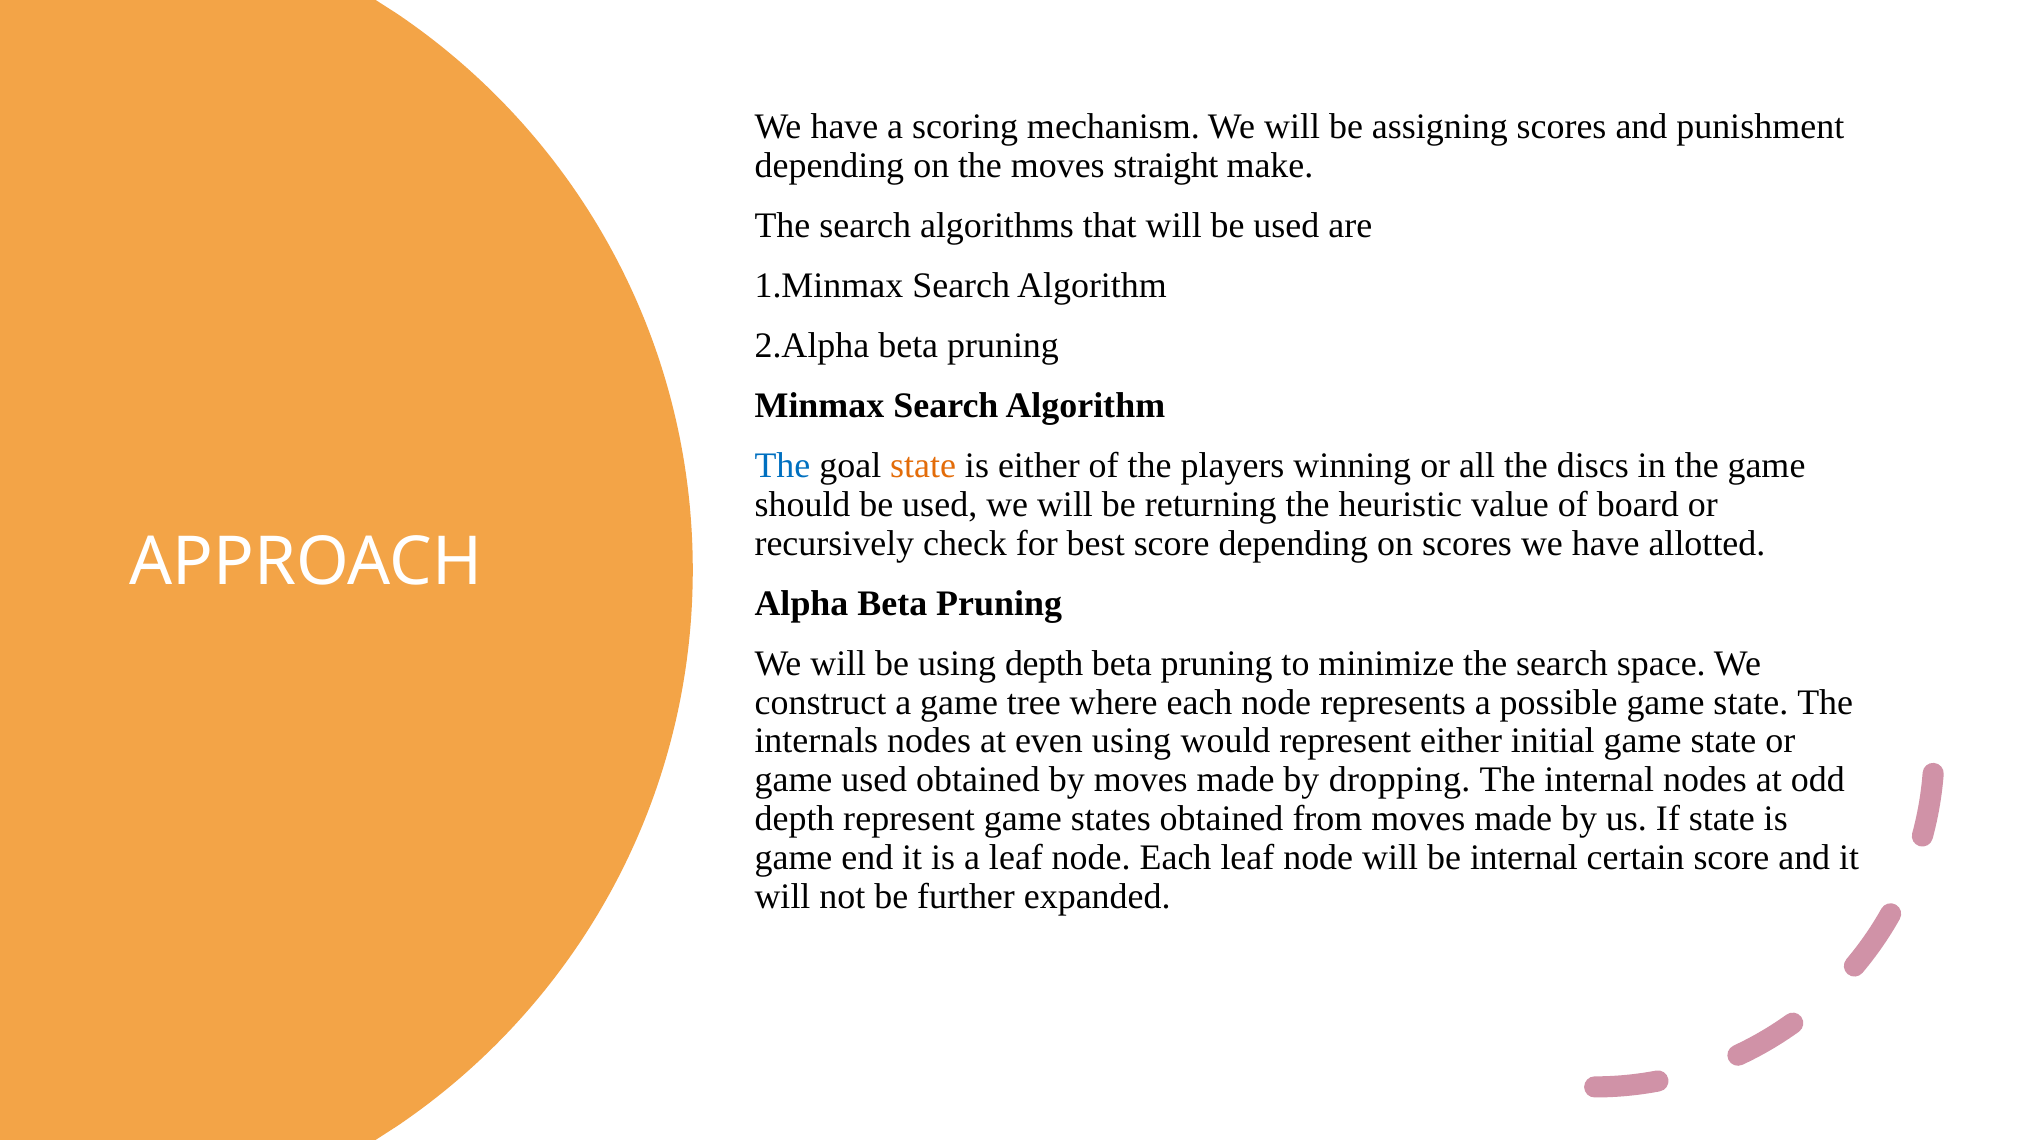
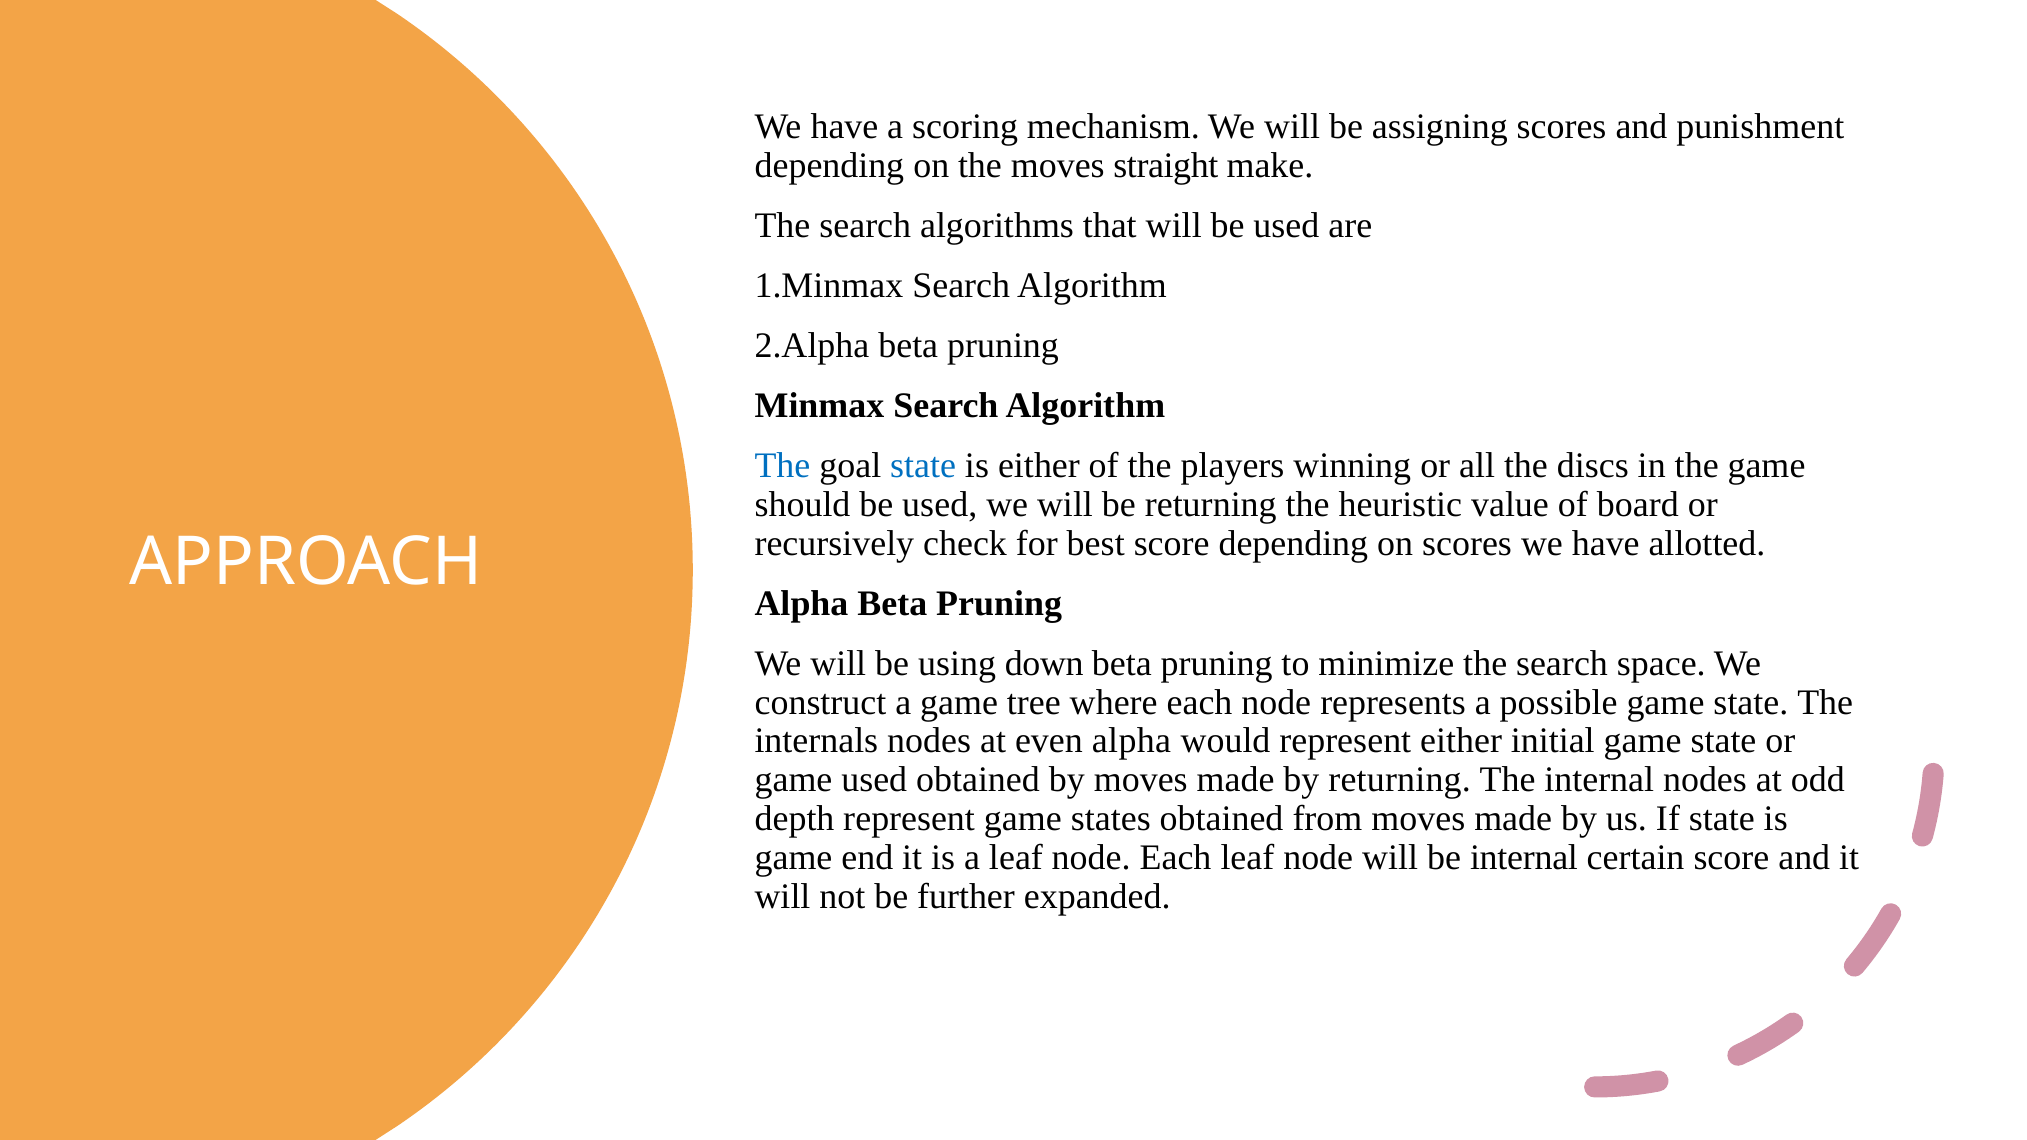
state at (923, 466) colour: orange -> blue
using depth: depth -> down
even using: using -> alpha
by dropping: dropping -> returning
